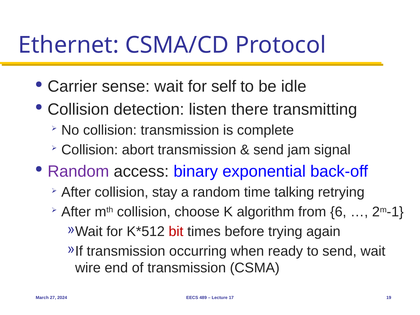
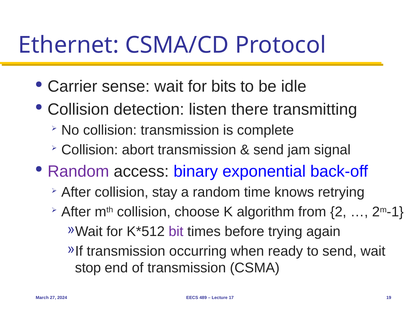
self: self -> bits
talking: talking -> knows
6: 6 -> 2
bit colour: red -> purple
wire: wire -> stop
